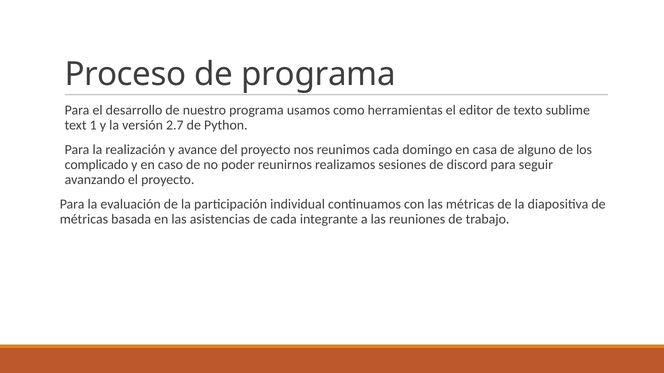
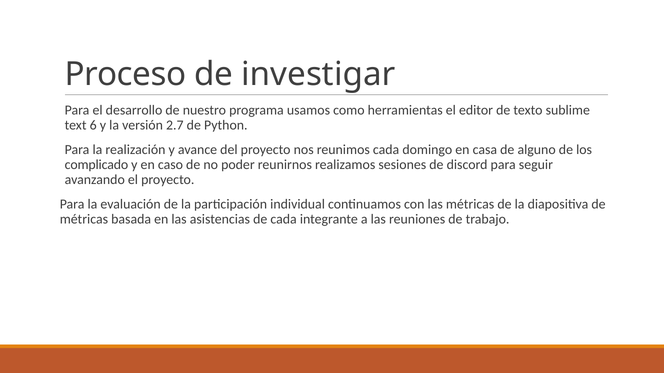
de programa: programa -> investigar
1: 1 -> 6
